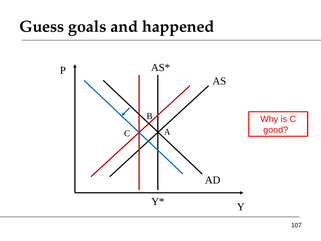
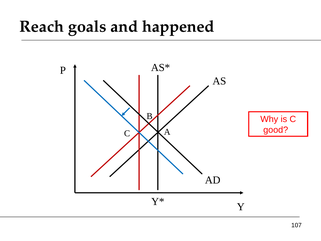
Guess: Guess -> Reach
